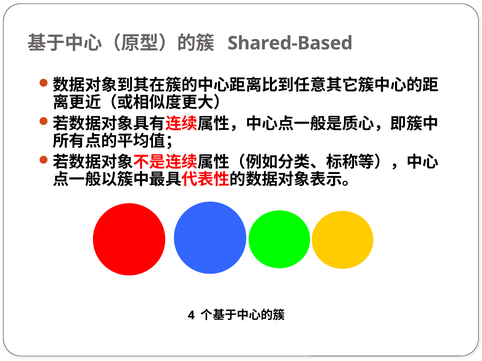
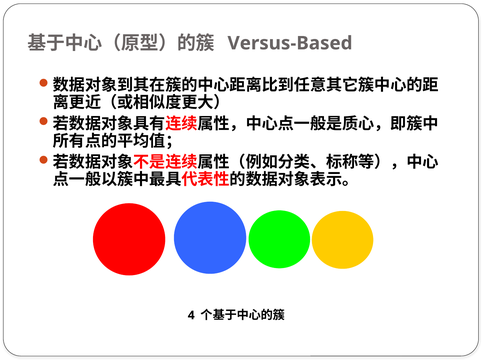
Shared-Based: Shared-Based -> Versus-Based
